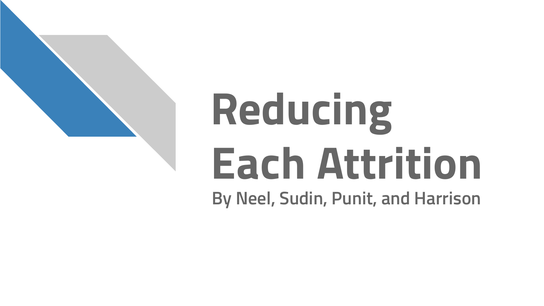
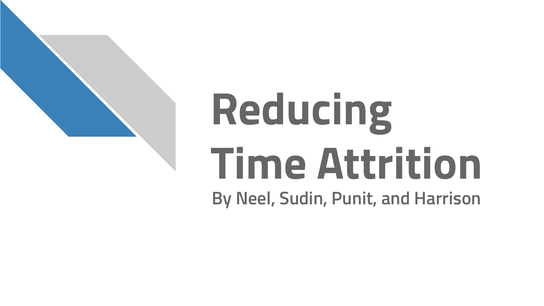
Each: Each -> Time
